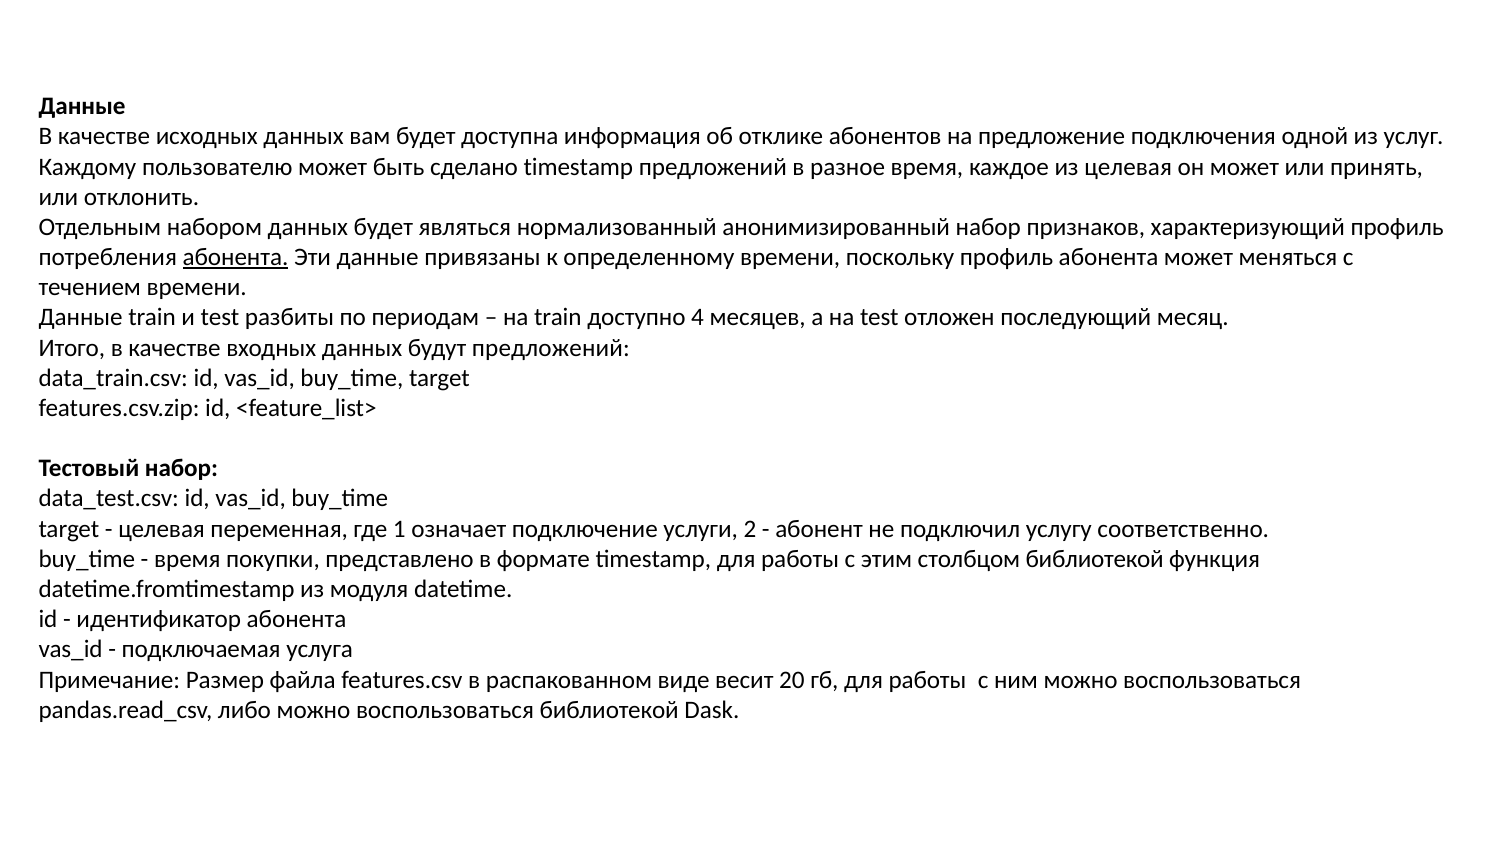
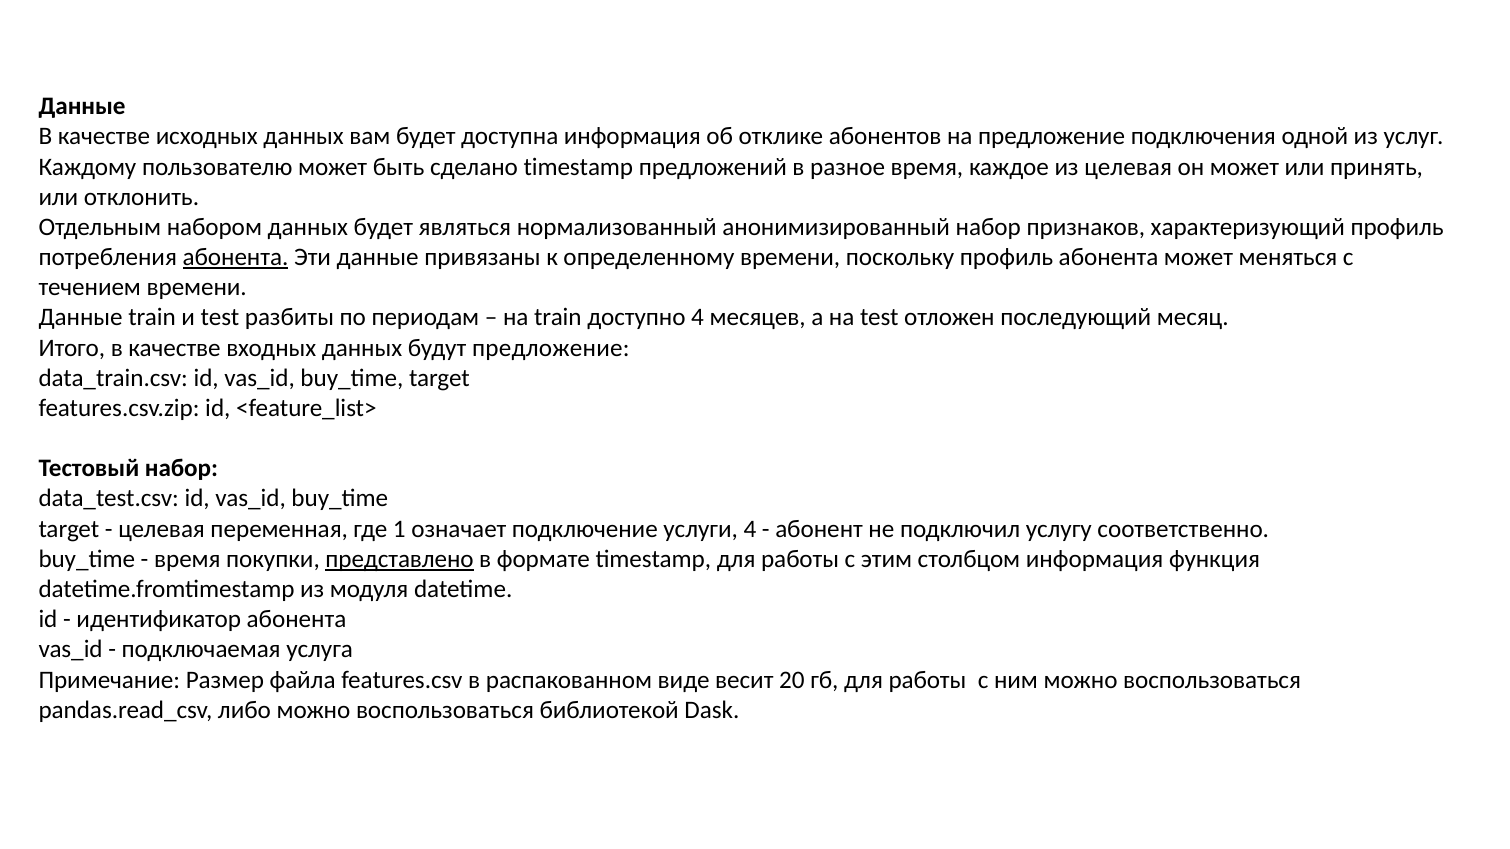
будут предложений: предложений -> предложение
услуги 2: 2 -> 4
представлено underline: none -> present
столбцом библиотекой: библиотекой -> информация
